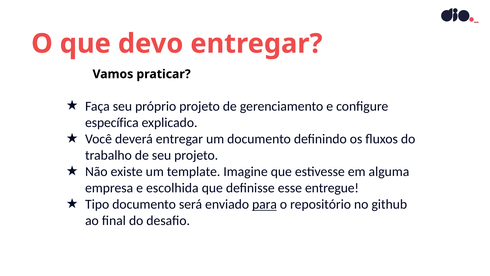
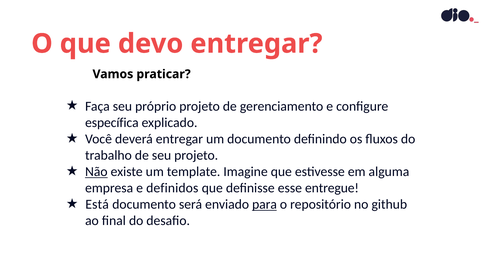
Não underline: none -> present
escolhida: escolhida -> definidos
Tipo: Tipo -> Está
